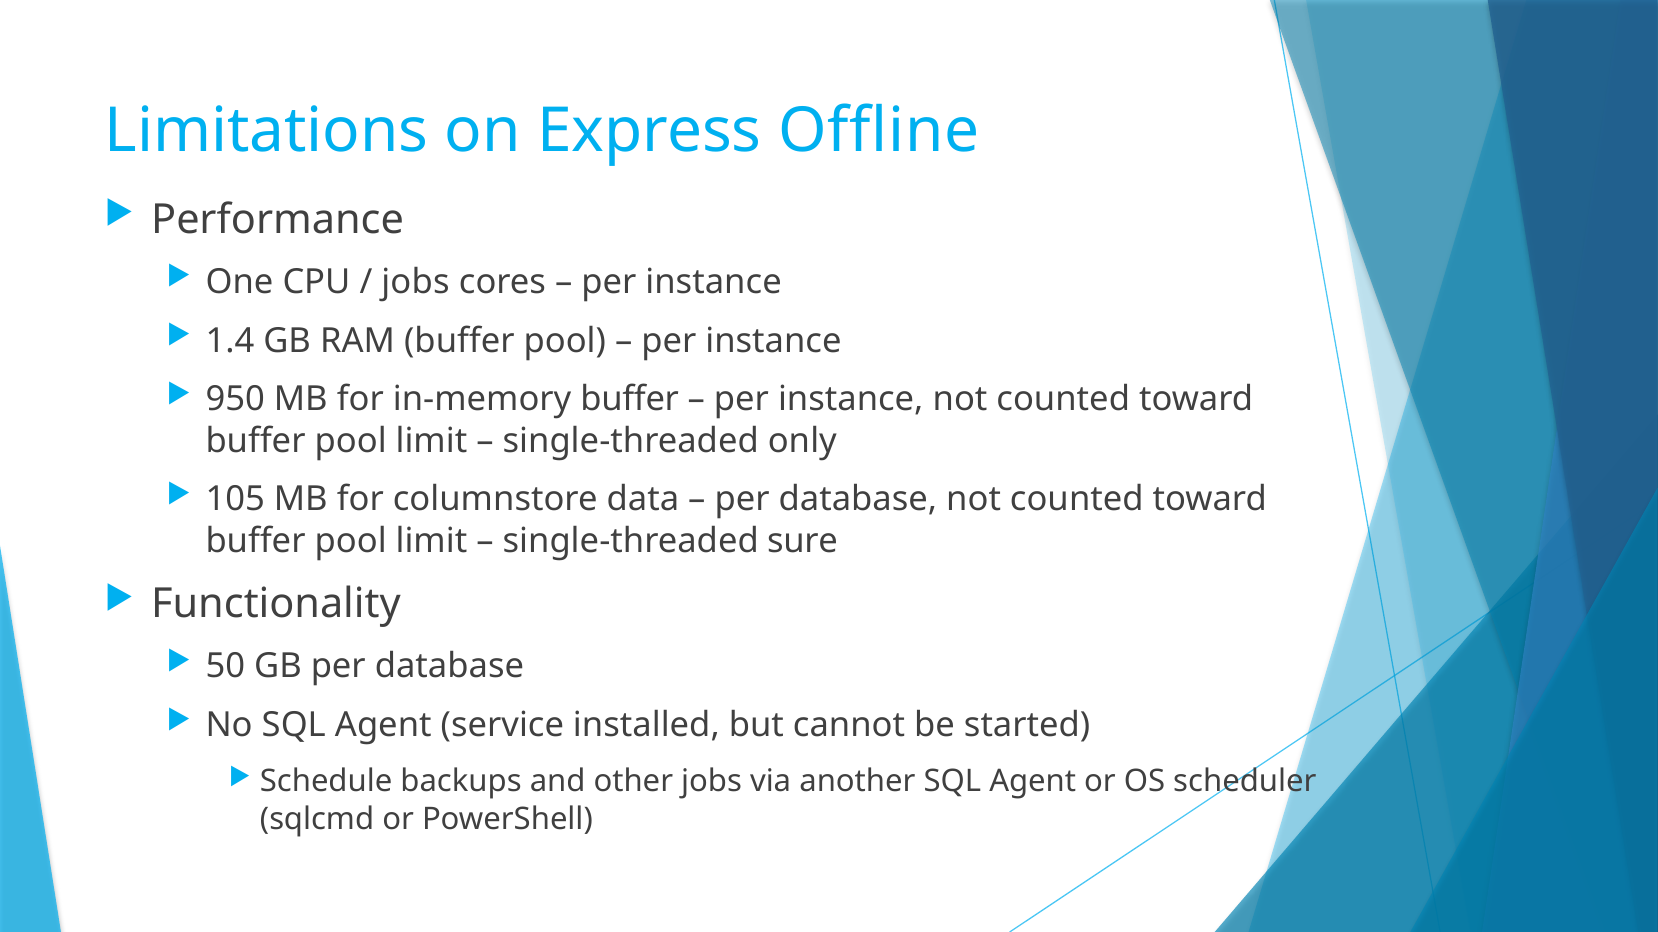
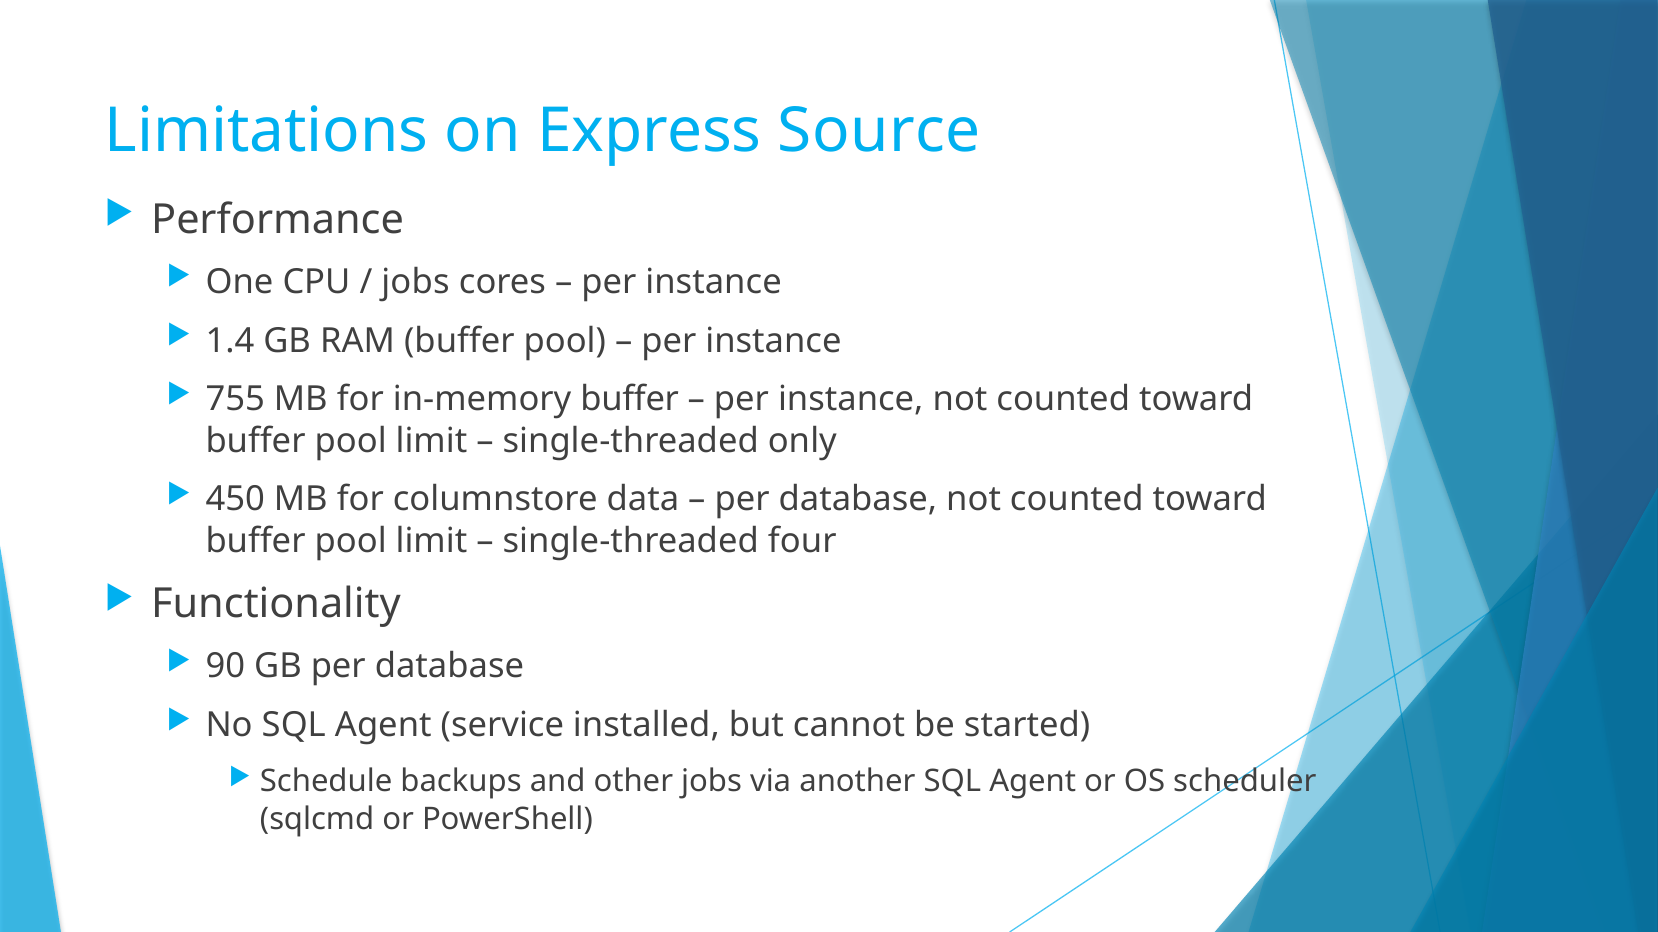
Offline: Offline -> Source
950: 950 -> 755
105: 105 -> 450
sure: sure -> four
50: 50 -> 90
